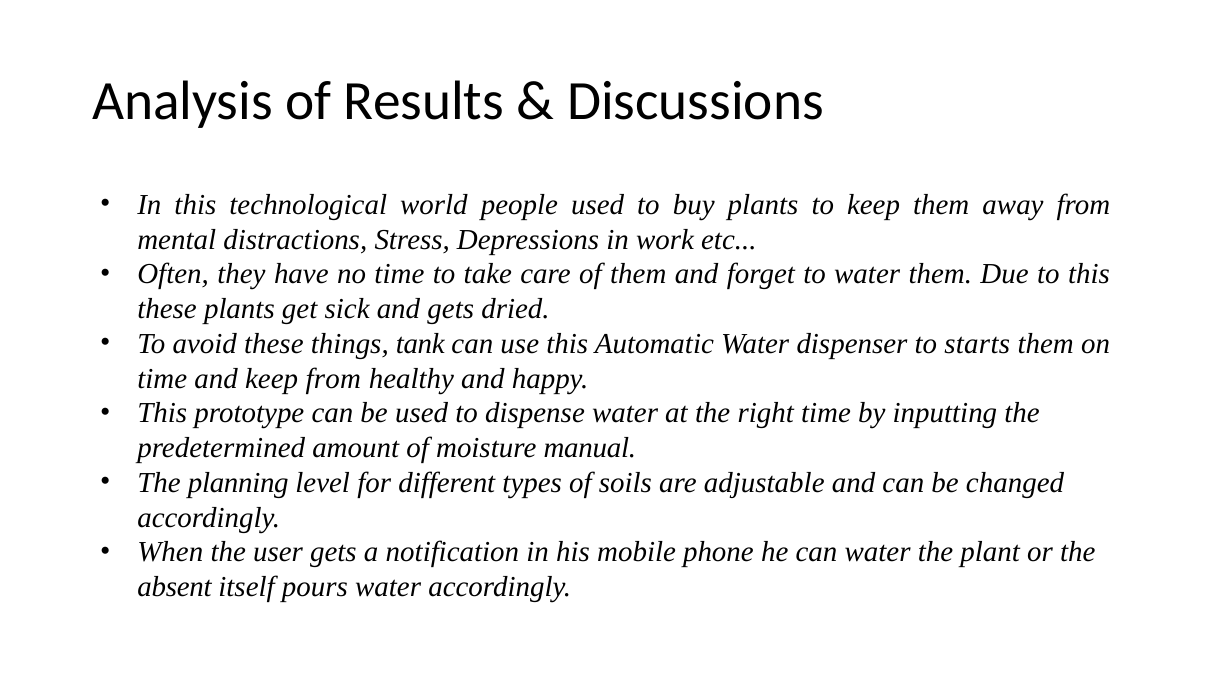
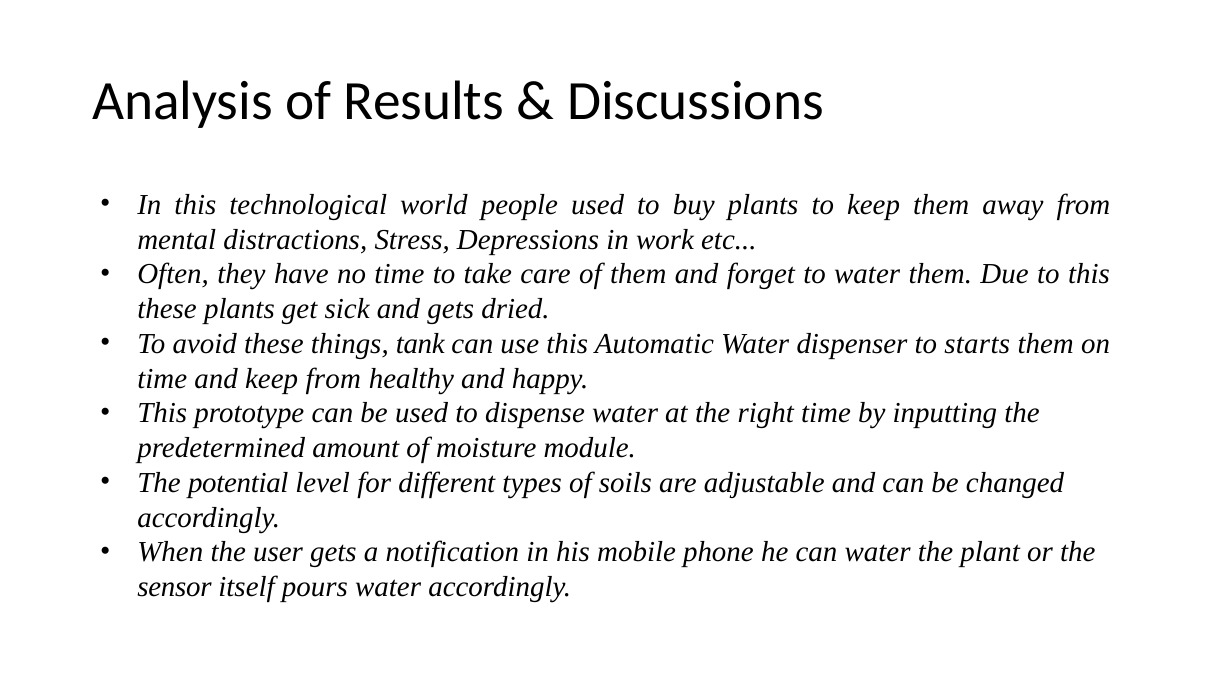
manual: manual -> module
planning: planning -> potential
absent: absent -> sensor
